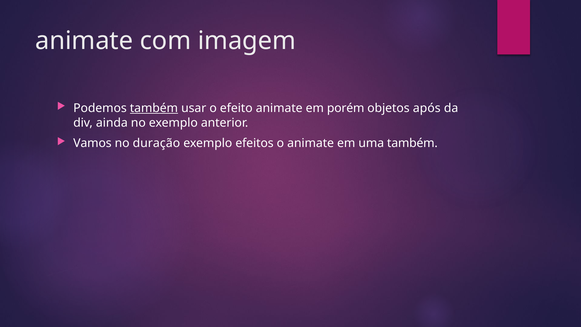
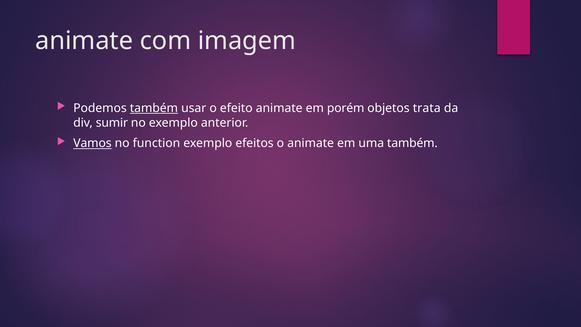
após: após -> trata
ainda: ainda -> sumir
Vamos underline: none -> present
duração: duração -> function
